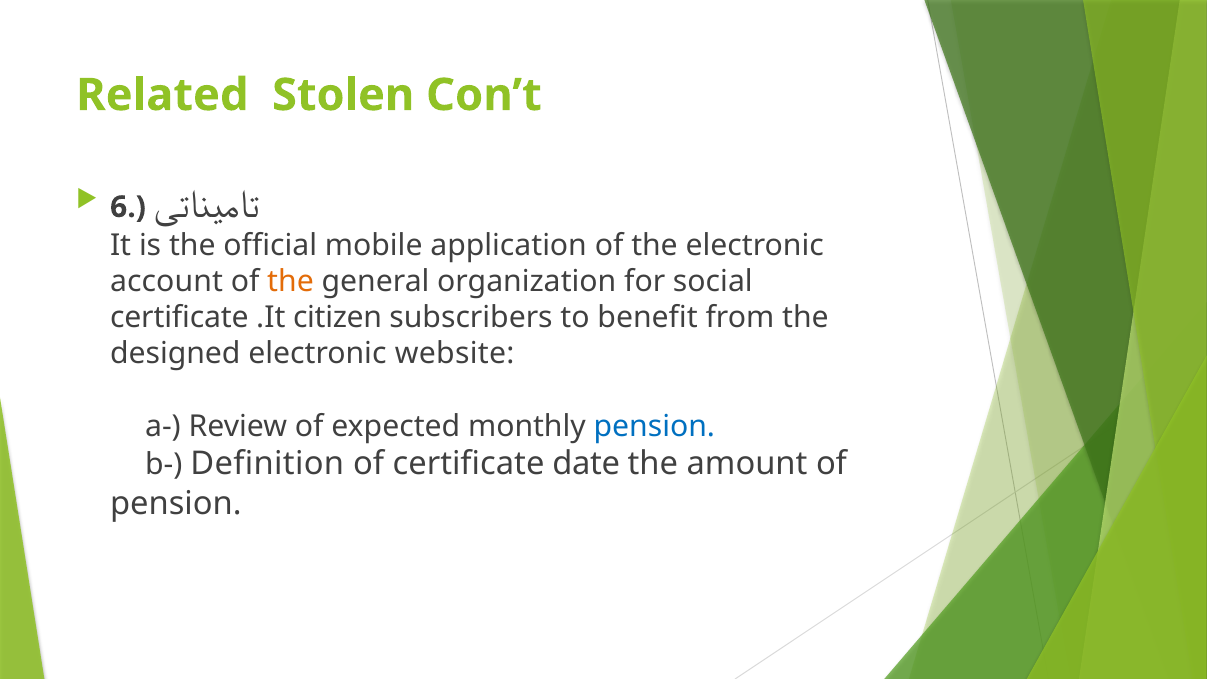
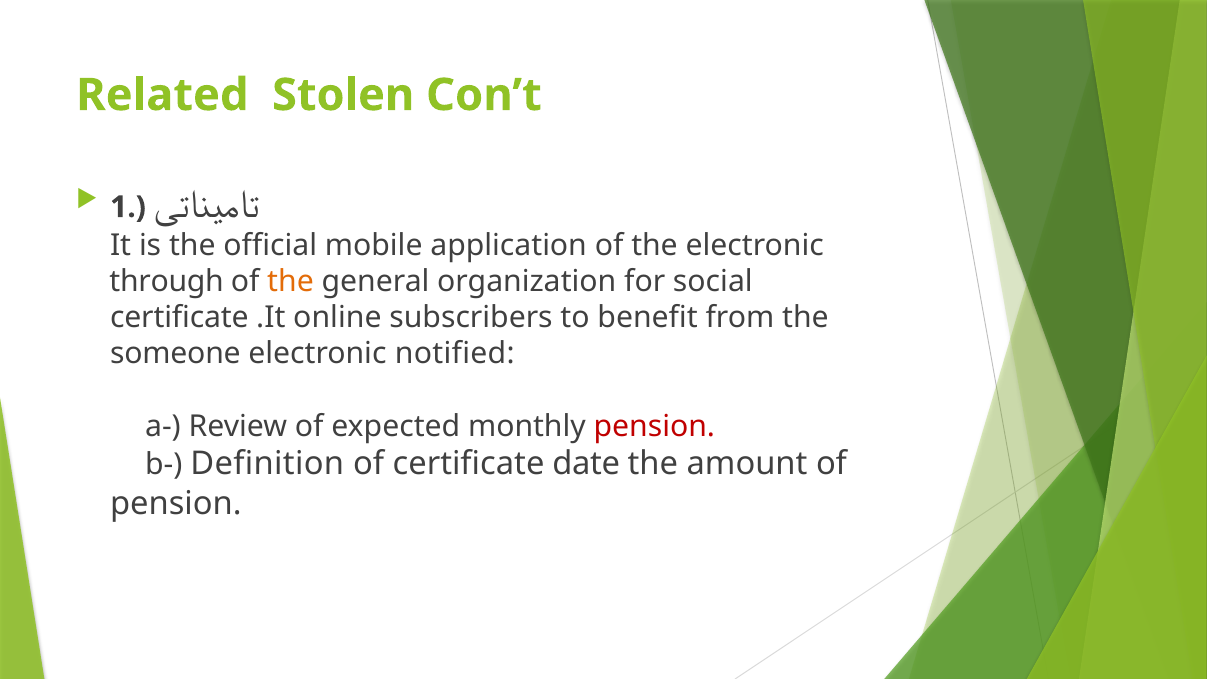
6: 6 -> 1
account: account -> through
citizen: citizen -> online
designed: designed -> someone
website: website -> notified
pension at (654, 426) colour: blue -> red
